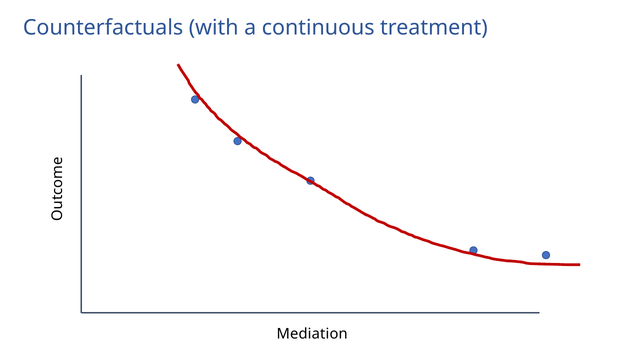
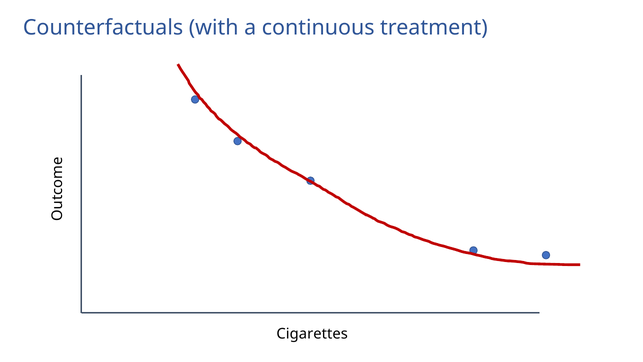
Mediation: Mediation -> Cigarettes
